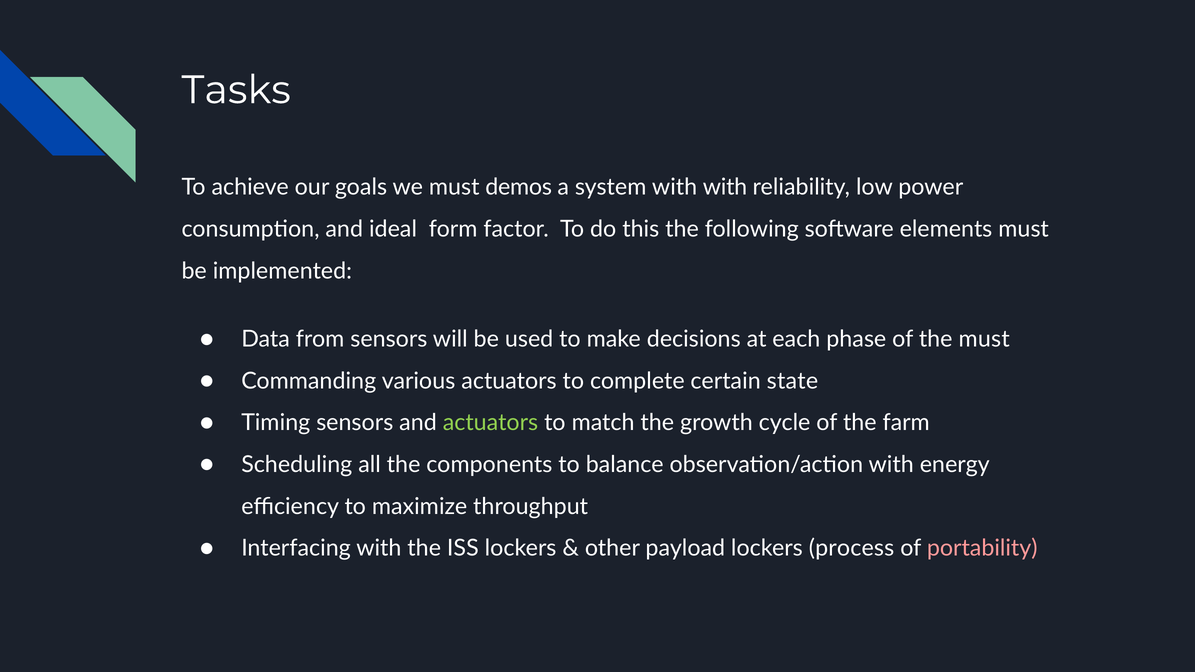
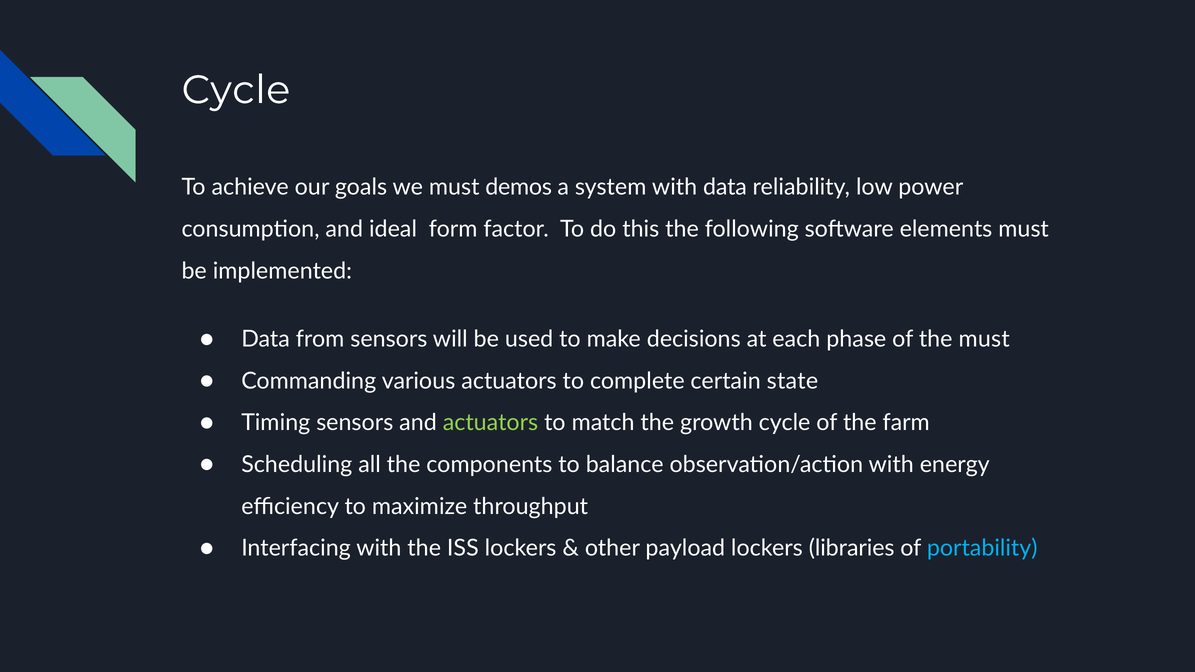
Tasks at (236, 90): Tasks -> Cycle
with with: with -> data
process: process -> libraries
portability colour: pink -> light blue
